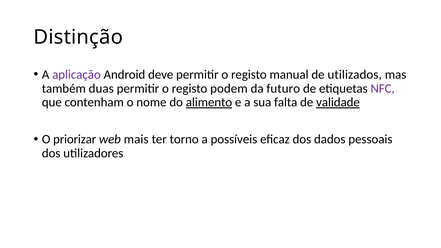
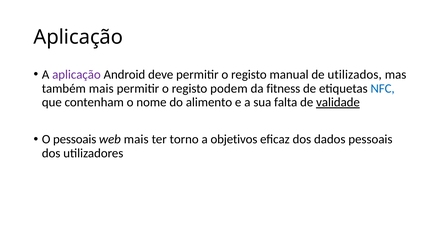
Distinção at (78, 37): Distinção -> Aplicação
também duas: duas -> mais
futuro: futuro -> fitness
NFC colour: purple -> blue
alimento underline: present -> none
O priorizar: priorizar -> pessoais
possíveis: possíveis -> objetivos
